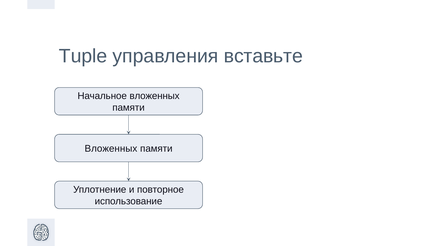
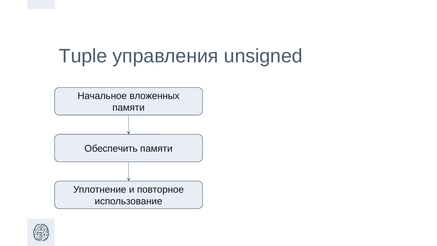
вставьте: вставьте -> unsigned
Вложенных at (111, 149): Вложенных -> Обеспечить
